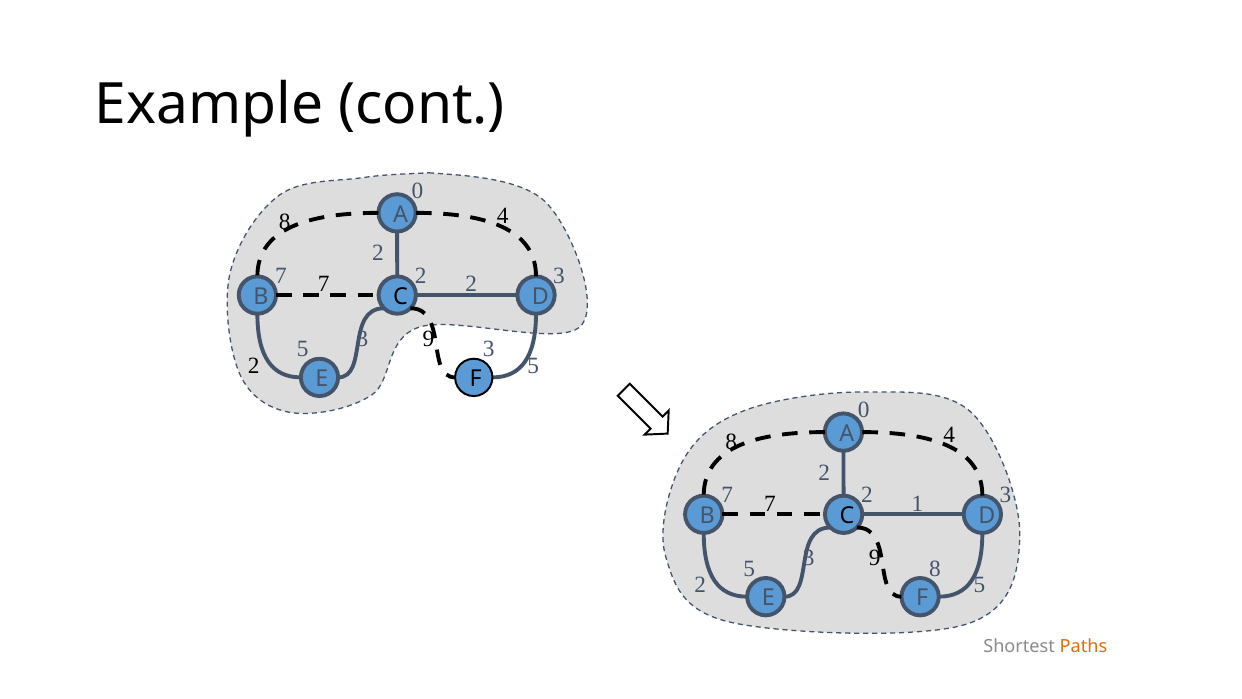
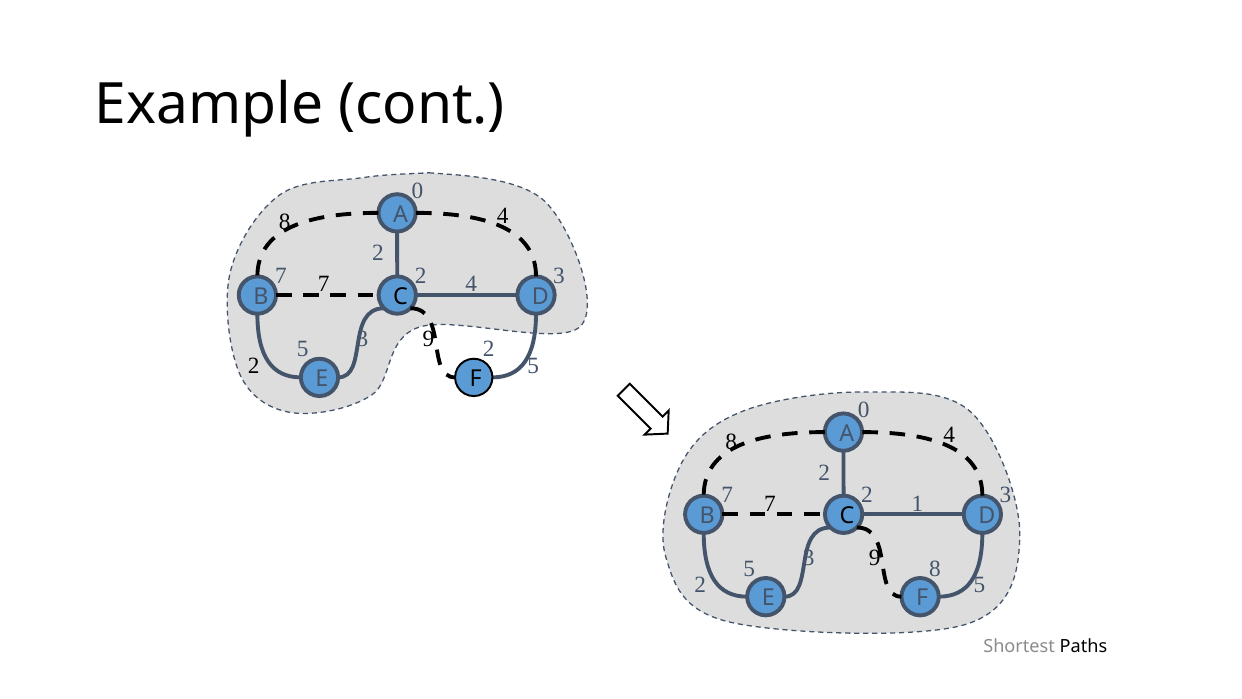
7 2: 2 -> 4
3 at (489, 349): 3 -> 2
Paths colour: orange -> black
